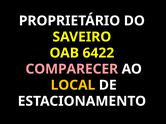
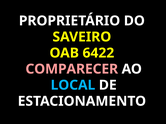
LOCAL colour: yellow -> light blue
